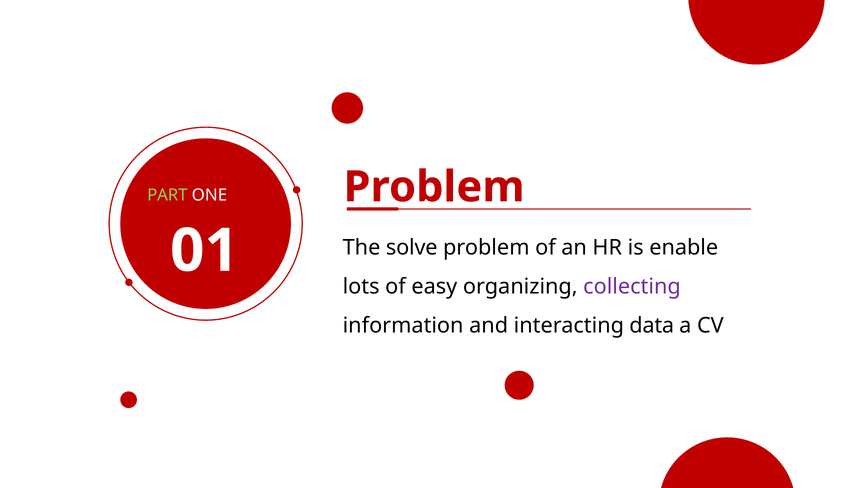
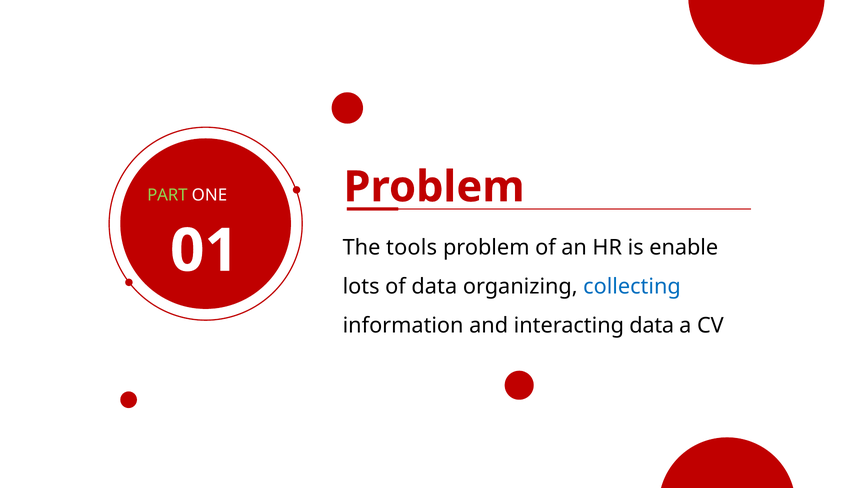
solve: solve -> tools
of easy: easy -> data
collecting colour: purple -> blue
